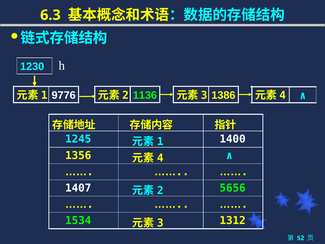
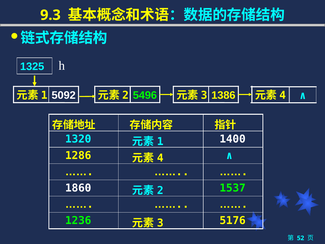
6.3: 6.3 -> 9.3
1230: 1230 -> 1325
1136: 1136 -> 5496
9776: 9776 -> 5092
1245: 1245 -> 1320
1356: 1356 -> 1286
1407: 1407 -> 1860
5656: 5656 -> 1537
1534: 1534 -> 1236
1312: 1312 -> 5176
